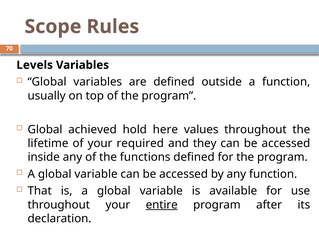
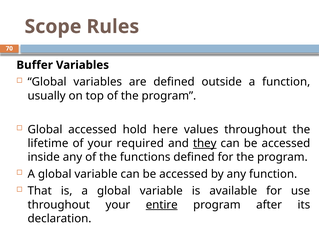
Levels: Levels -> Buffer
Global achieved: achieved -> accessed
they underline: none -> present
